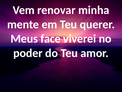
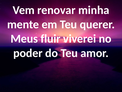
face: face -> fluir
